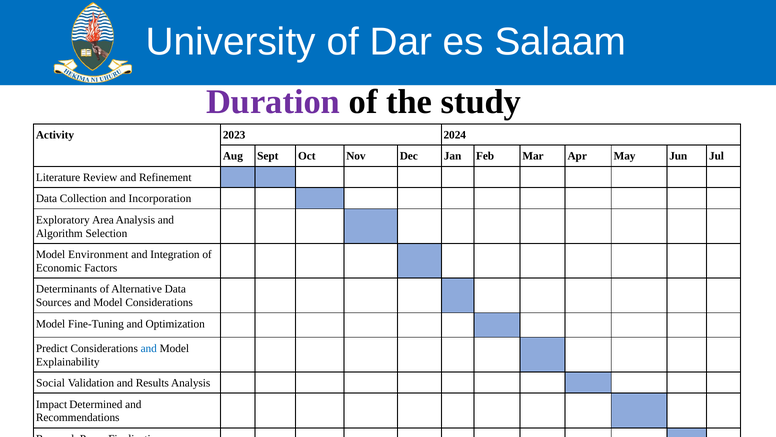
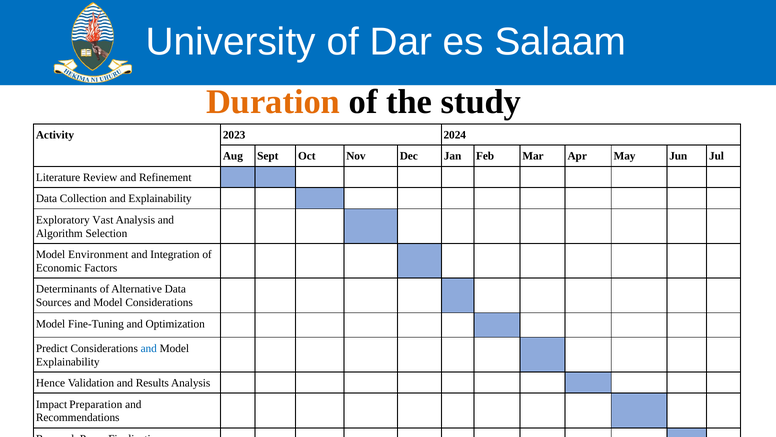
Duration colour: purple -> orange
and Incorporation: Incorporation -> Explainability
Area: Area -> Vast
Social: Social -> Hence
Determined: Determined -> Preparation
